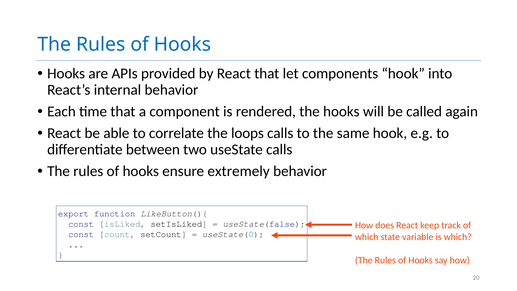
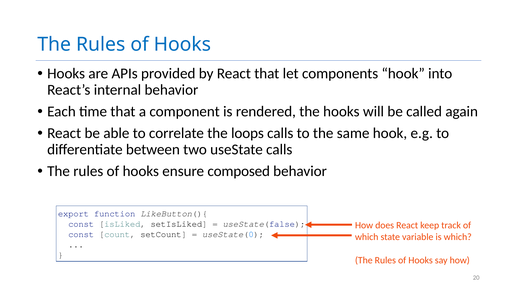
extremely: extremely -> composed
